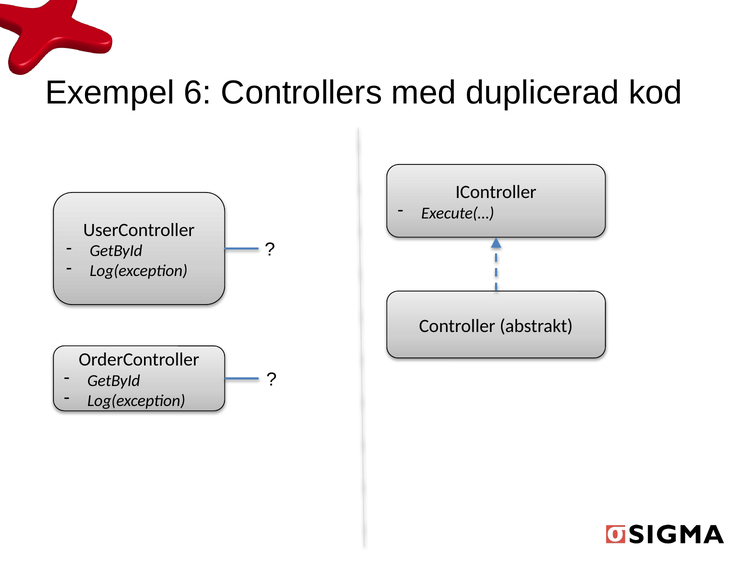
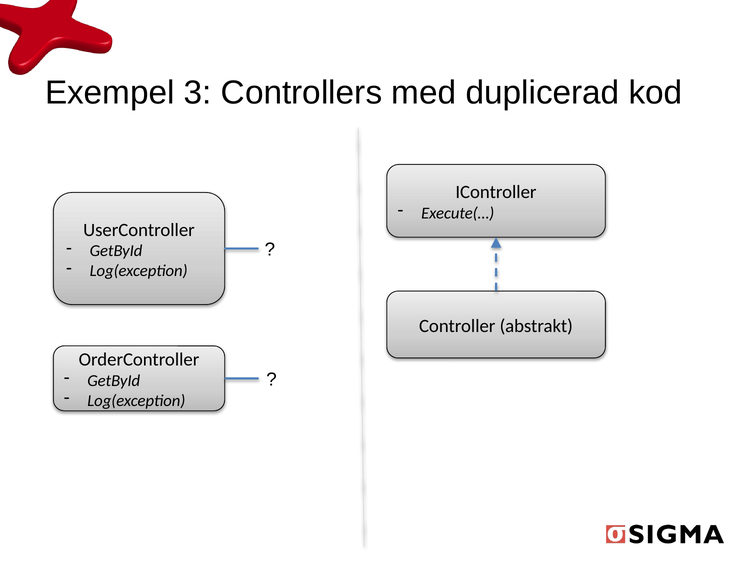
6: 6 -> 3
